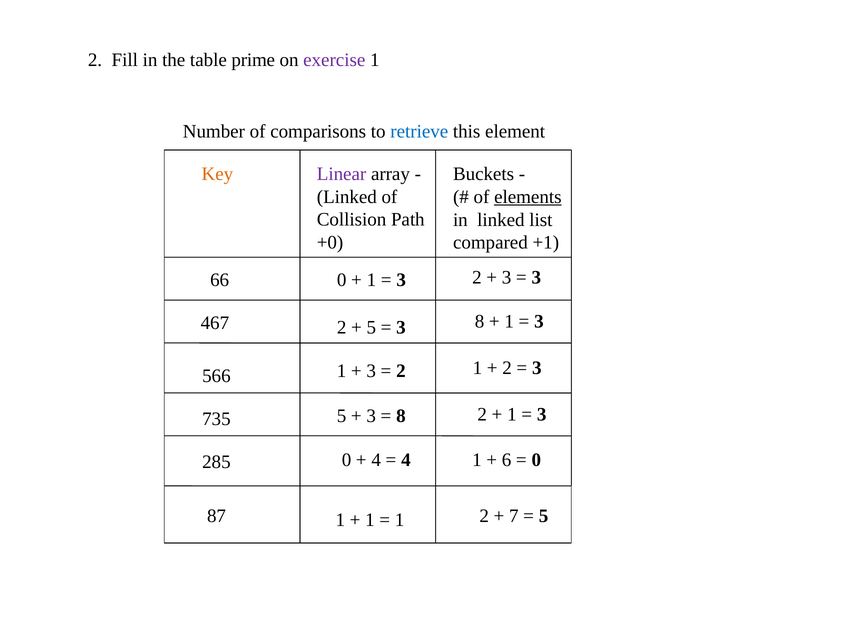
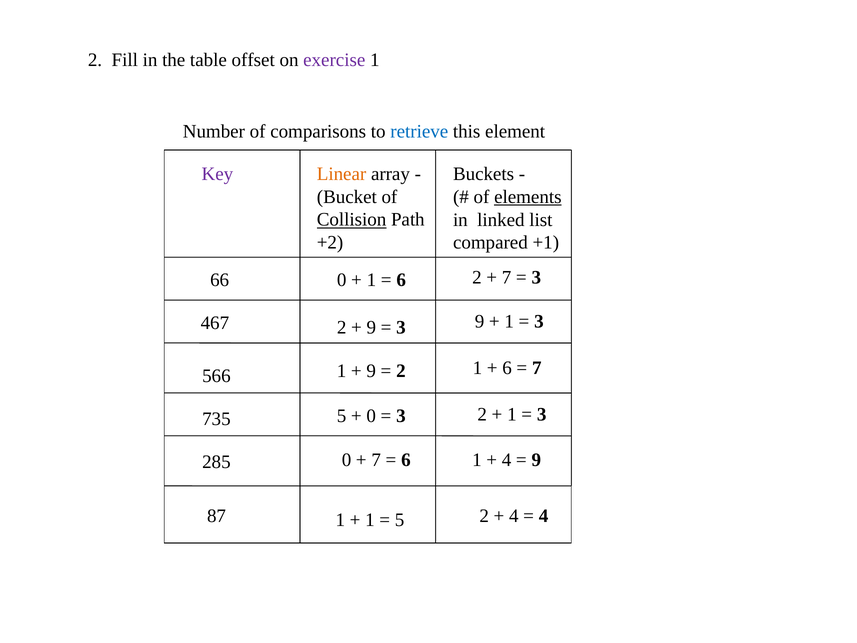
prime: prime -> offset
Linear colour: purple -> orange
Key colour: orange -> purple
Linked at (347, 197): Linked -> Bucket
Collision underline: none -> present
+0: +0 -> +2
3 at (401, 280): 3 -> 6
3 at (507, 277): 3 -> 7
5 at (371, 328): 5 -> 9
3 8: 8 -> 9
2 at (507, 368): 2 -> 6
3 at (537, 368): 3 -> 7
3 at (371, 371): 3 -> 9
3 at (371, 416): 3 -> 0
8 at (401, 416): 8 -> 3
4 at (376, 460): 4 -> 7
4 at (406, 460): 4 -> 6
6 at (507, 460): 6 -> 4
0 at (536, 460): 0 -> 9
7 at (514, 516): 7 -> 4
5 at (544, 516): 5 -> 4
1 at (400, 520): 1 -> 5
